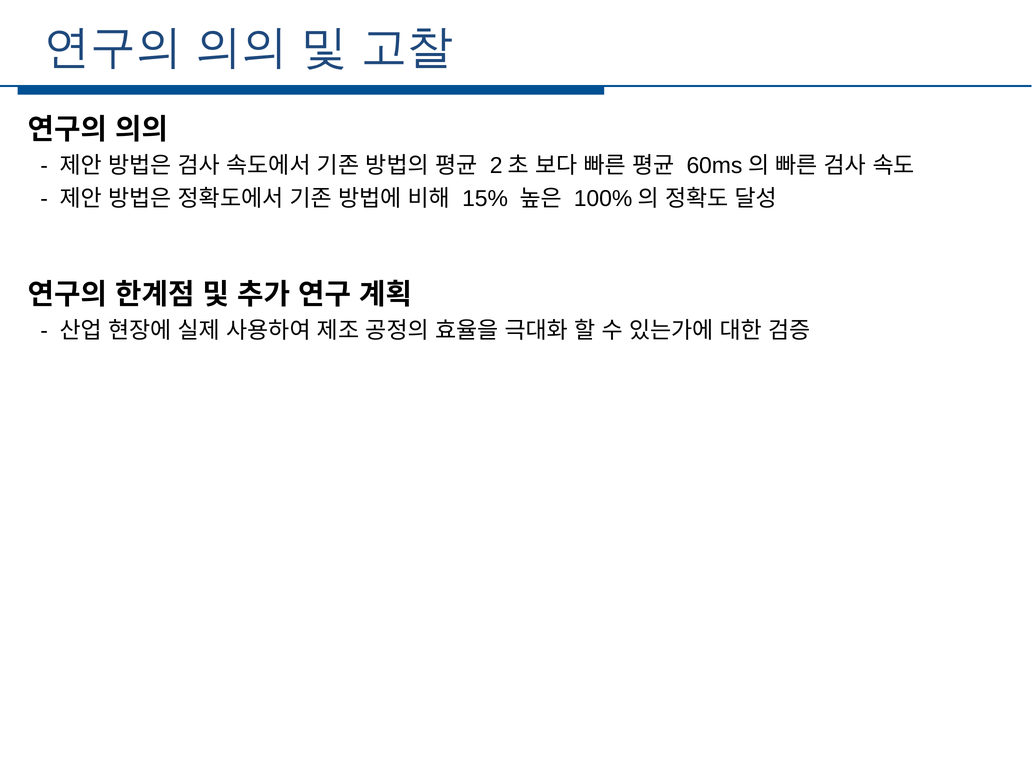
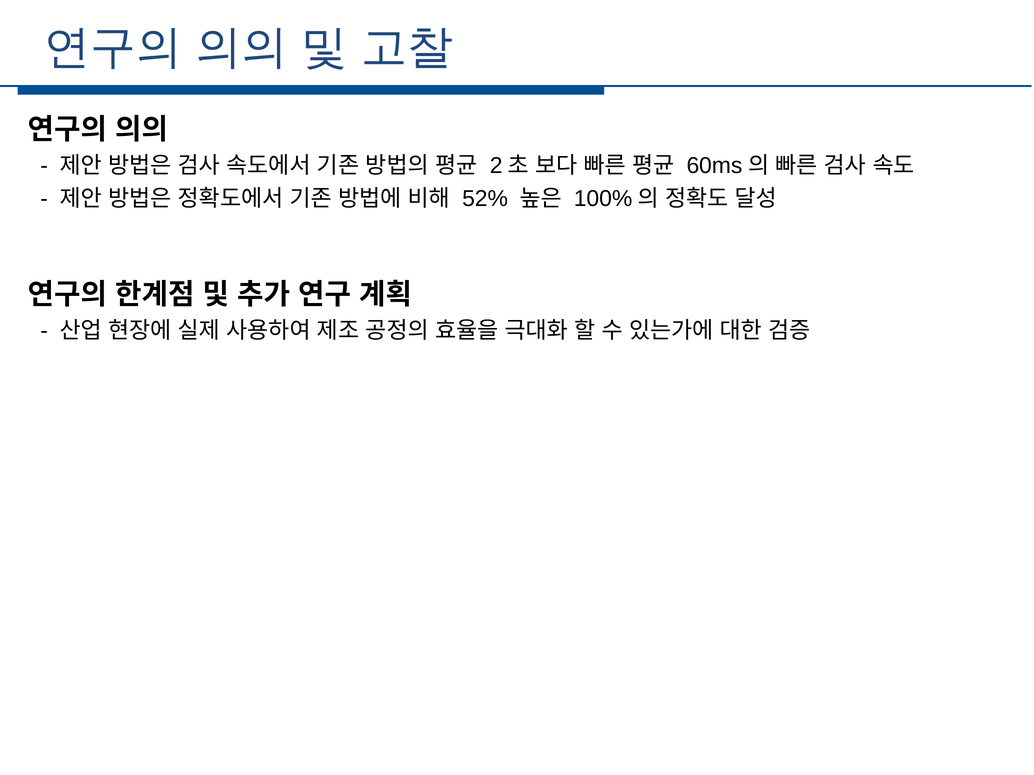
15%: 15% -> 52%
